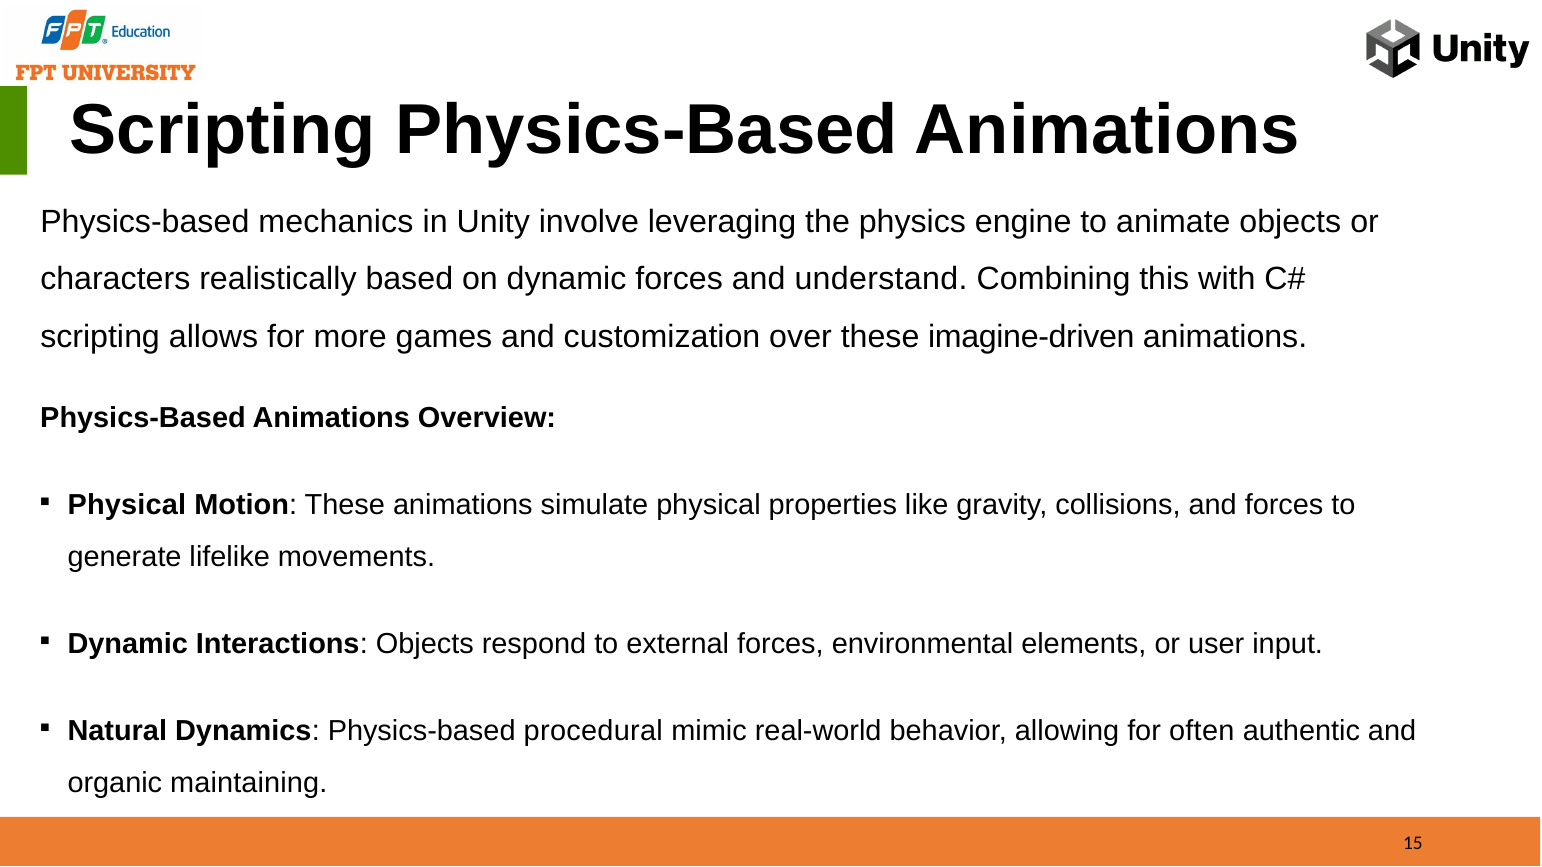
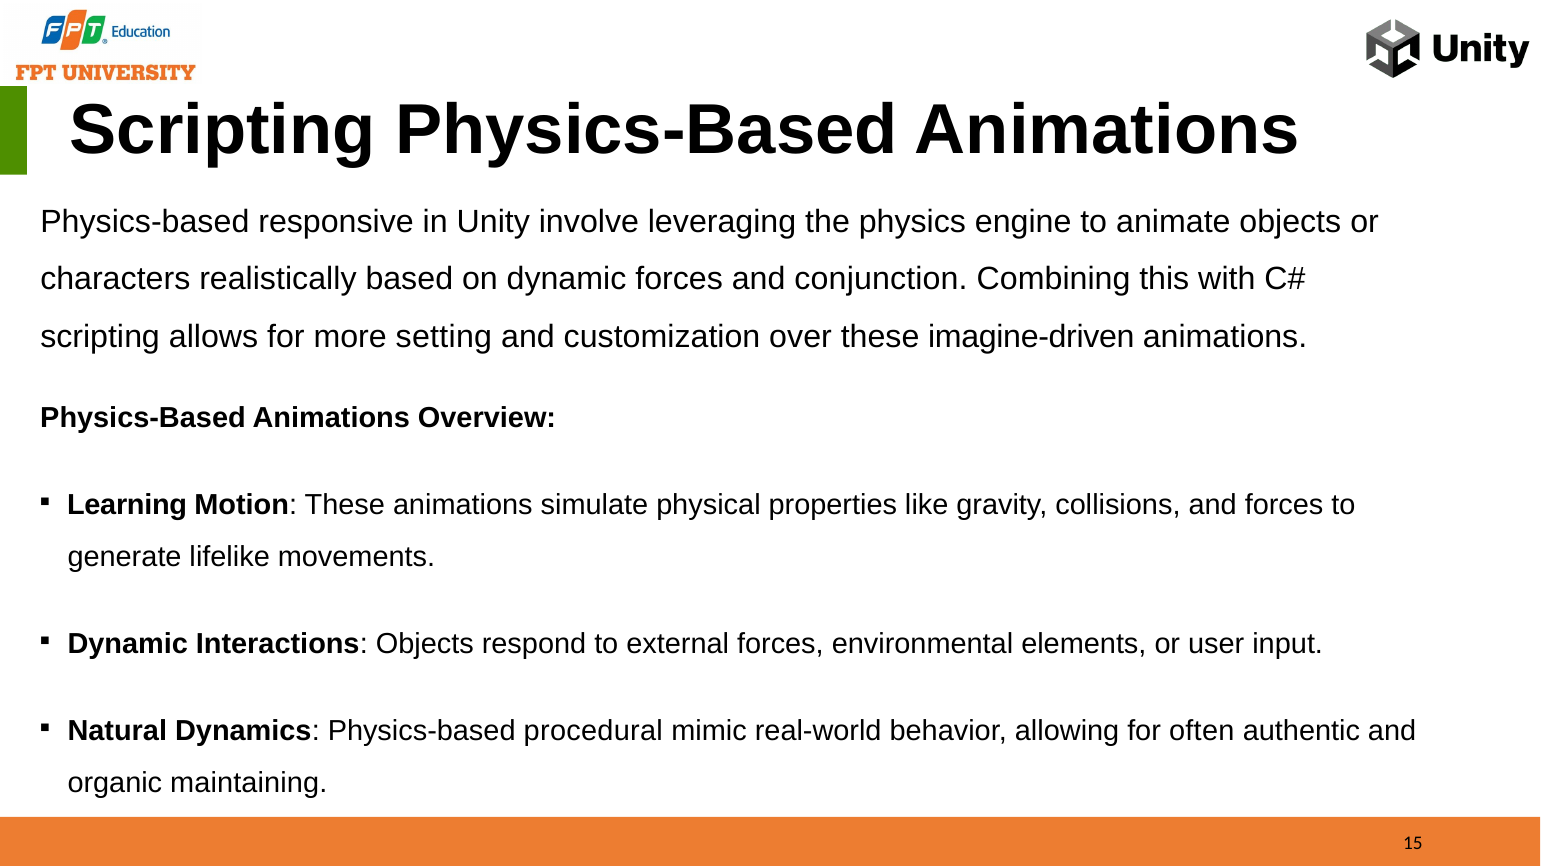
mechanics: mechanics -> responsive
understand: understand -> conjunction
games: games -> setting
Physical at (127, 505): Physical -> Learning
